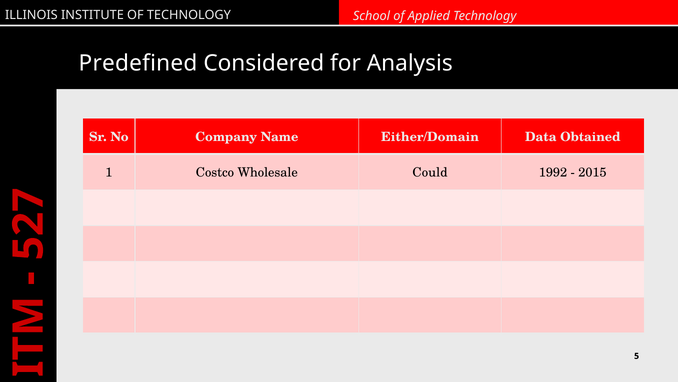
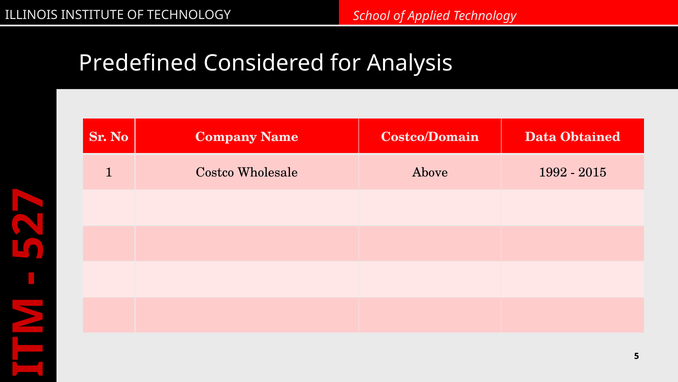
Either/Domain: Either/Domain -> Costco/Domain
Could: Could -> Above
